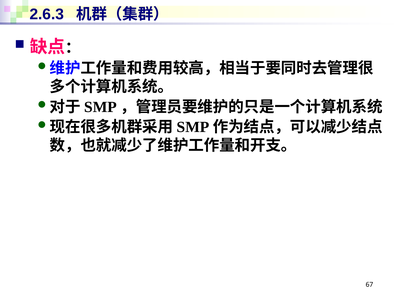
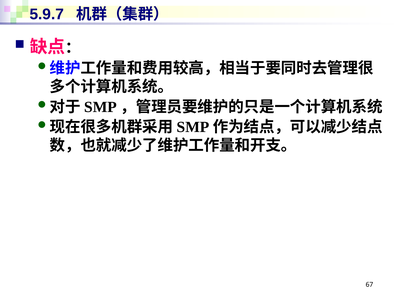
2.6.3: 2.6.3 -> 5.9.7
